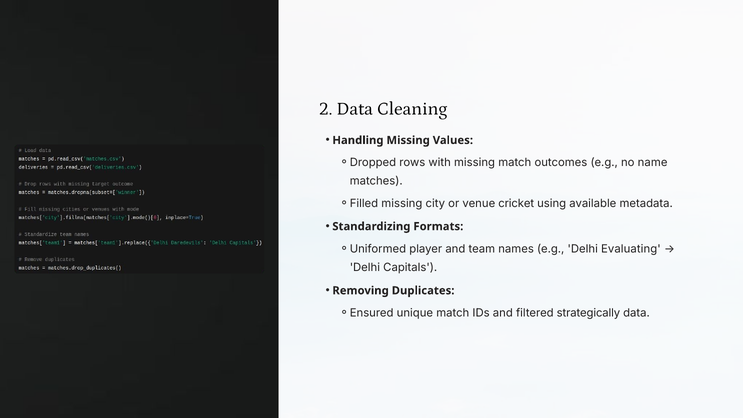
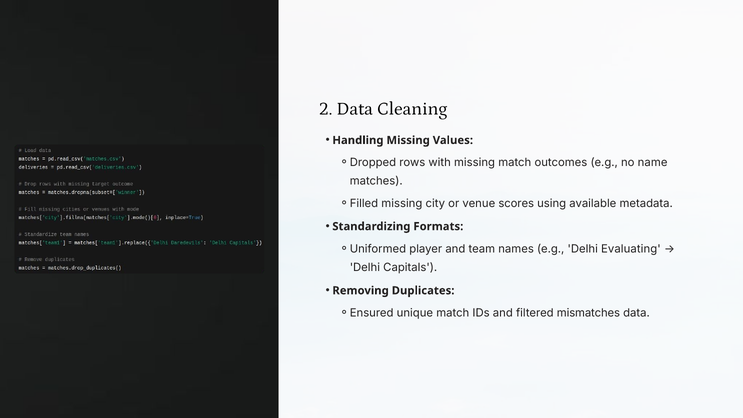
cricket: cricket -> scores
strategically: strategically -> mismatches
